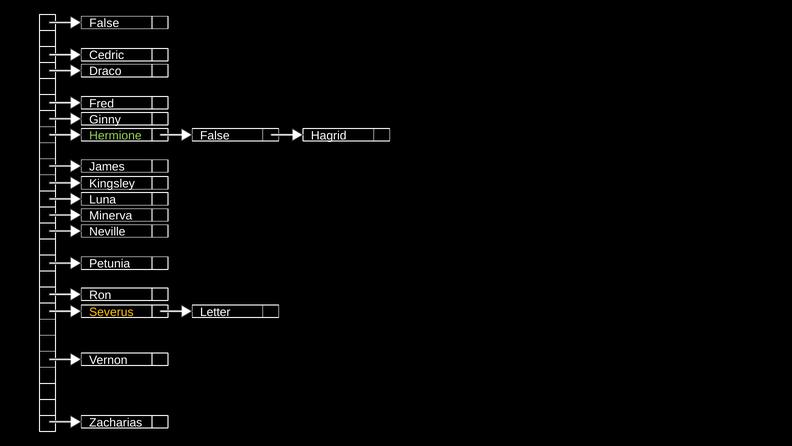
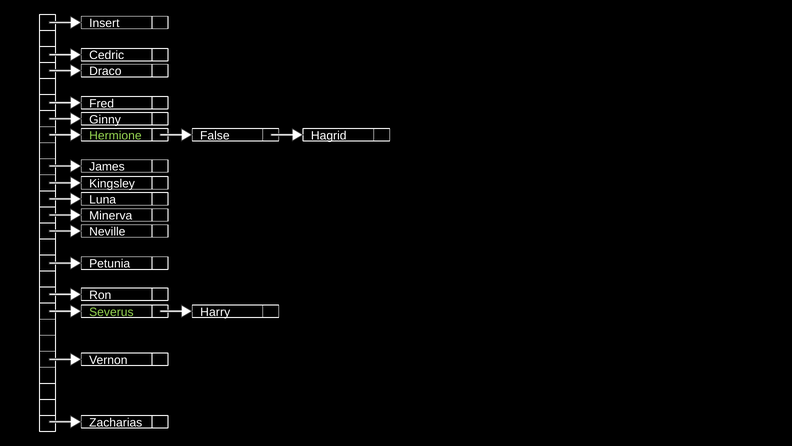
False at (104, 23): False -> Insert
Severus colour: yellow -> light green
Letter: Letter -> Harry
